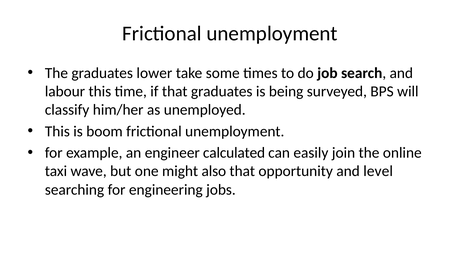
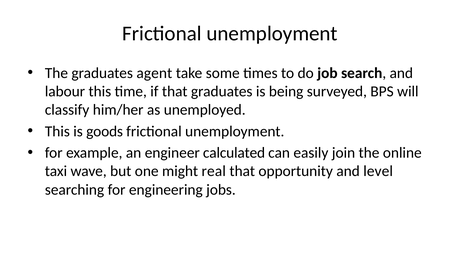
lower: lower -> agent
boom: boom -> goods
also: also -> real
